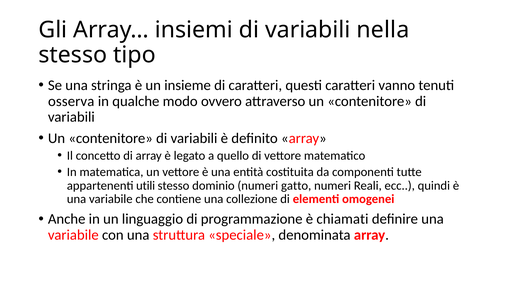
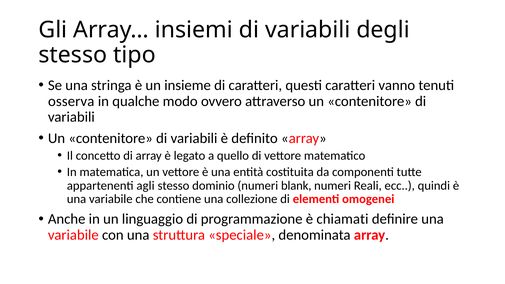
nella: nella -> degli
utili: utili -> agli
gatto: gatto -> blank
